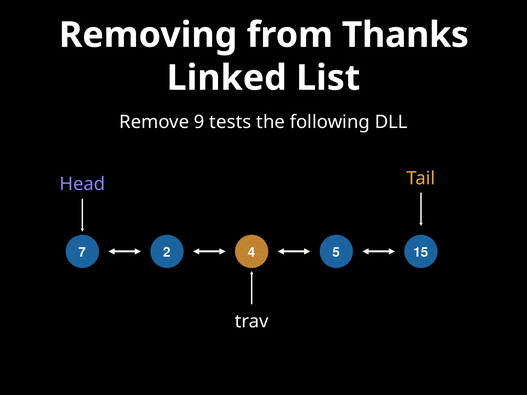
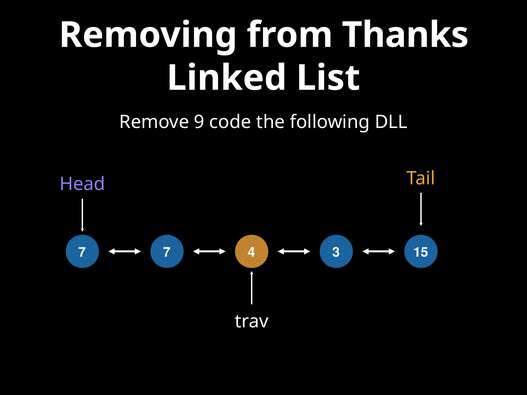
tests: tests -> code
7 2: 2 -> 7
5: 5 -> 3
